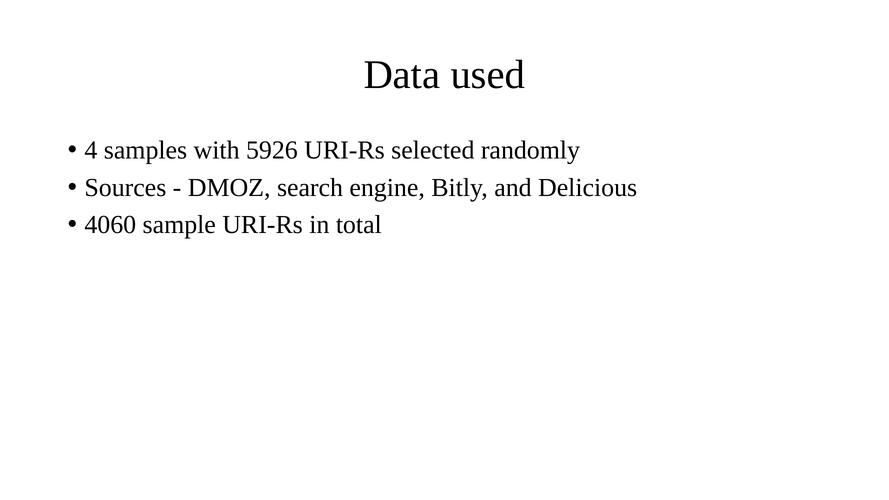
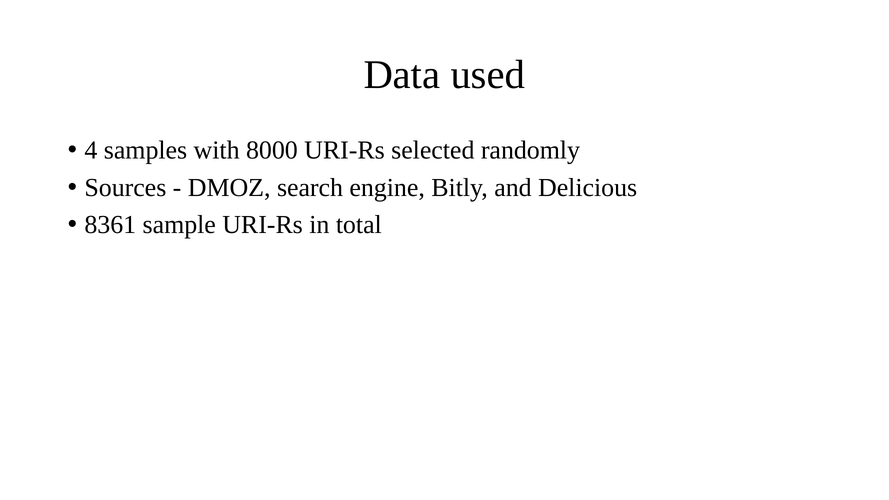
5926: 5926 -> 8000
4060: 4060 -> 8361
